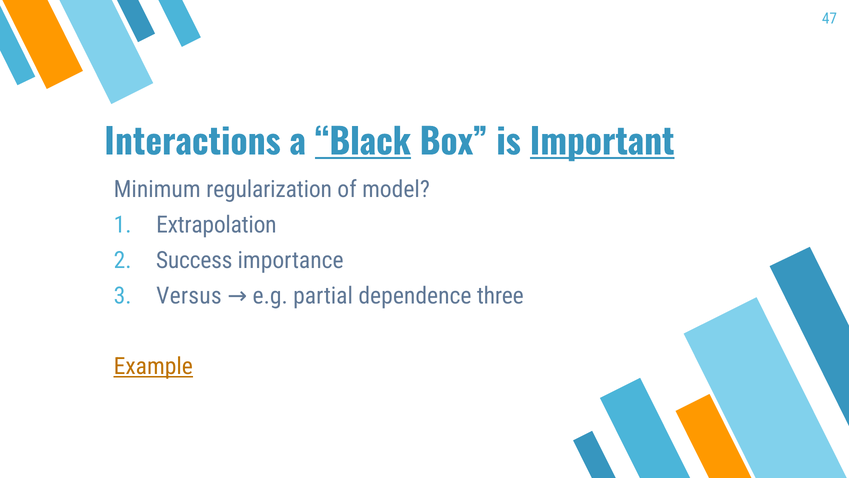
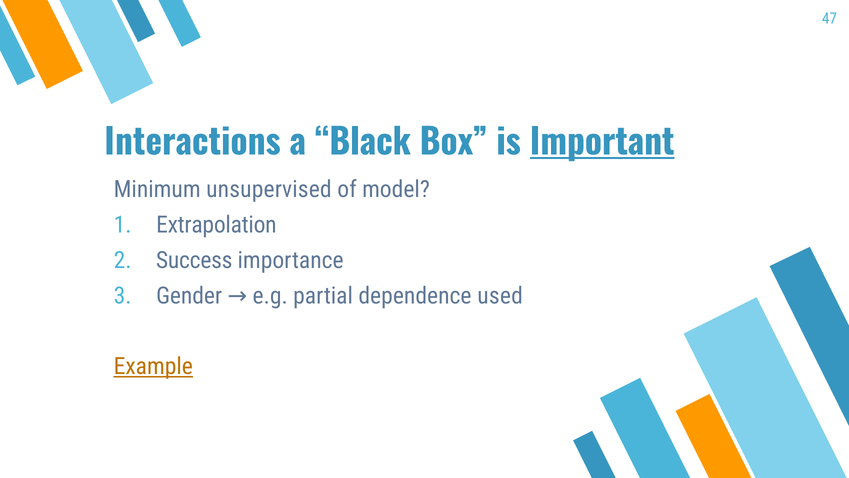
Black underline: present -> none
regularization: regularization -> unsupervised
Versus: Versus -> Gender
three: three -> used
